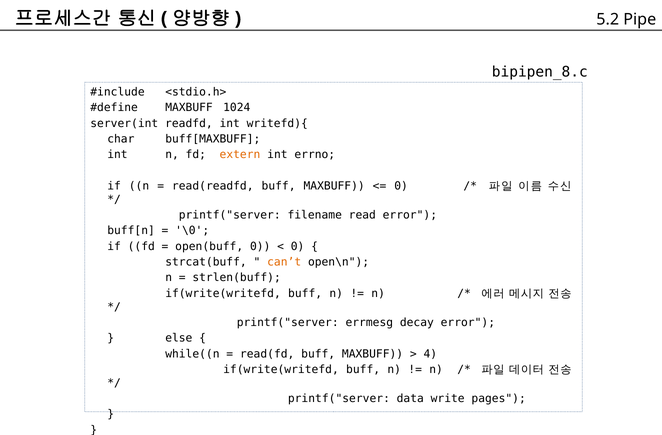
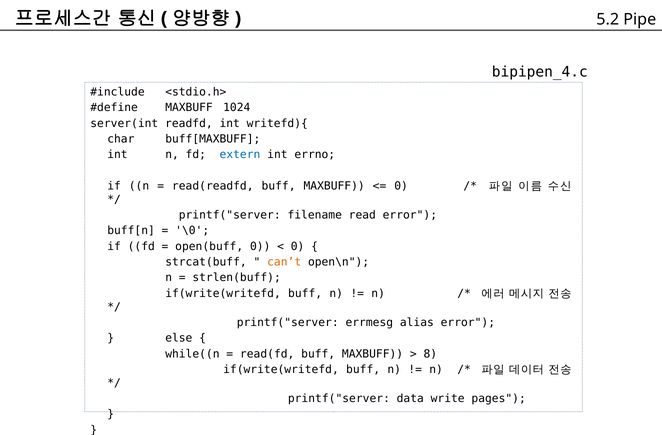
bipipen_8.c: bipipen_8.c -> bipipen_4.c
extern colour: orange -> blue
decay: decay -> alias
4: 4 -> 8
